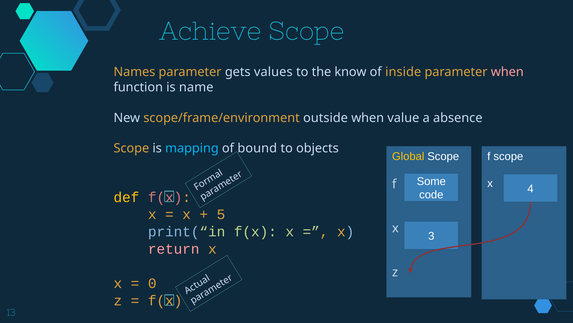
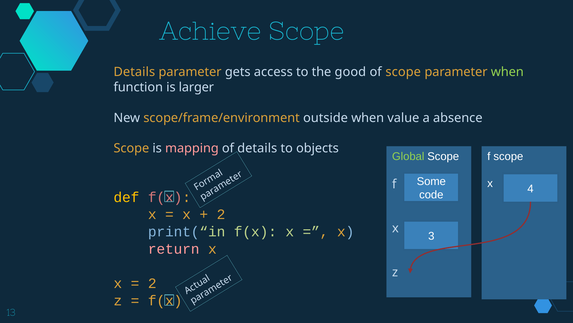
Names at (134, 72): Names -> Details
values: values -> access
know: know -> good
of inside: inside -> scope
when at (507, 72) colour: pink -> light green
name: name -> larger
mapping colour: light blue -> pink
of bound: bound -> details
Global colour: yellow -> light green
5 at (221, 214): 5 -> 2
0 at (152, 283): 0 -> 2
